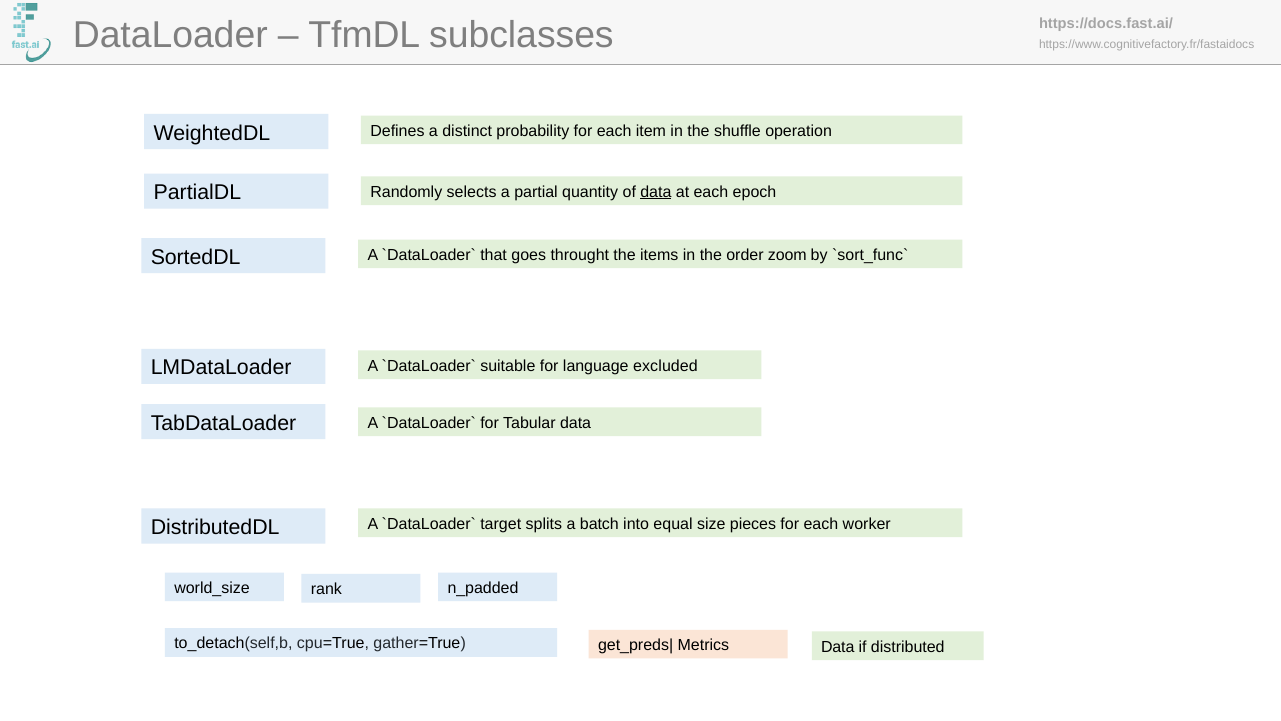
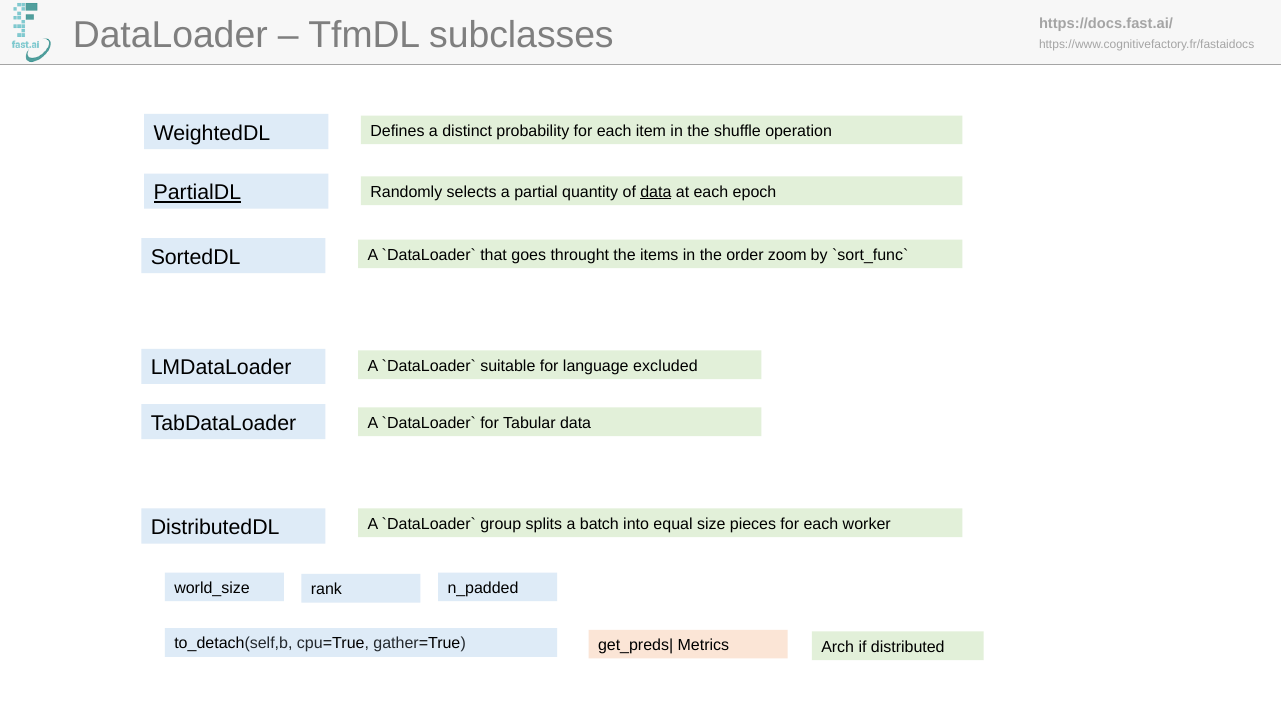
PartialDL underline: none -> present
target: target -> group
Metrics Data: Data -> Arch
